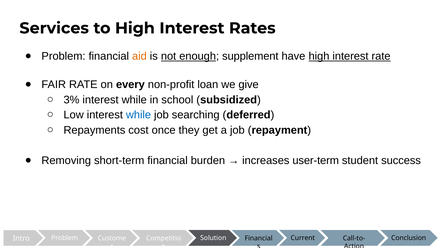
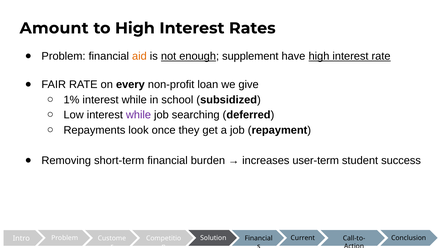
Services: Services -> Amount
3%: 3% -> 1%
while at (138, 115) colour: blue -> purple
cost: cost -> look
